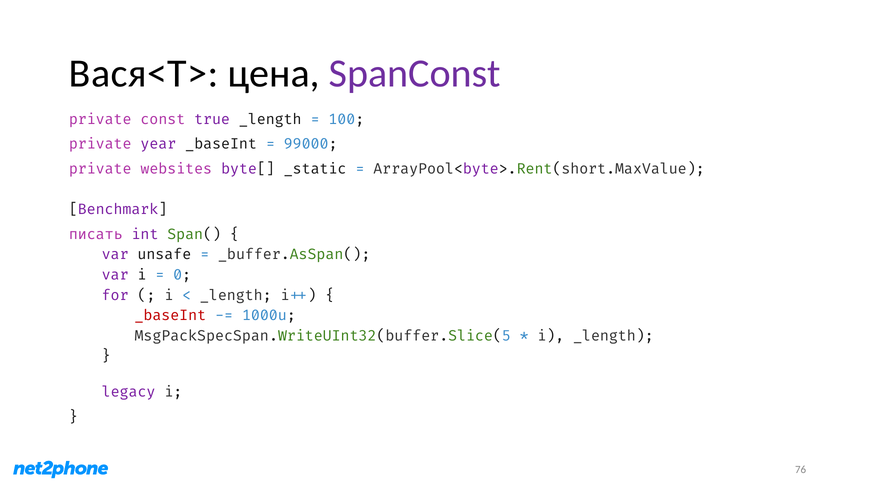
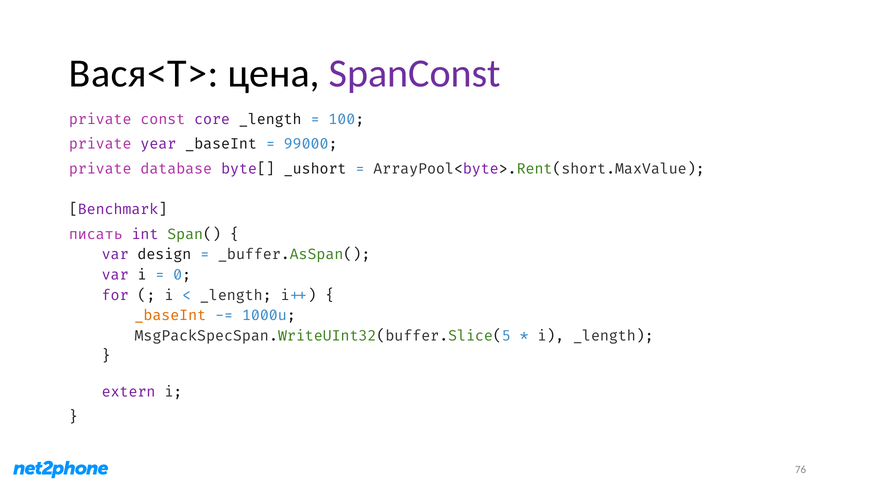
true: true -> core
websites: websites -> database
_static: _static -> _ushort
unsafe: unsafe -> design
_baseInt at (170, 316) colour: red -> orange
legacy: legacy -> extern
